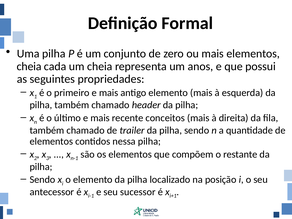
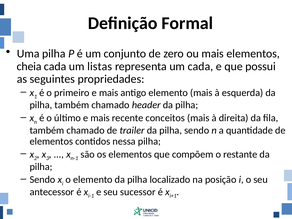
um cheia: cheia -> listas
um anos: anos -> cada
